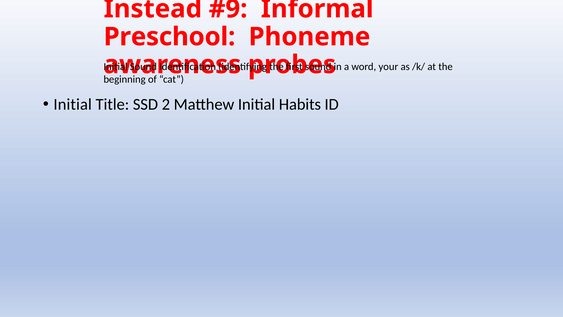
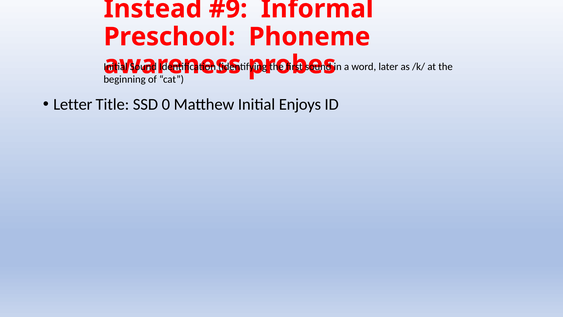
your: your -> later
Initial at (73, 104): Initial -> Letter
2: 2 -> 0
Habits: Habits -> Enjoys
